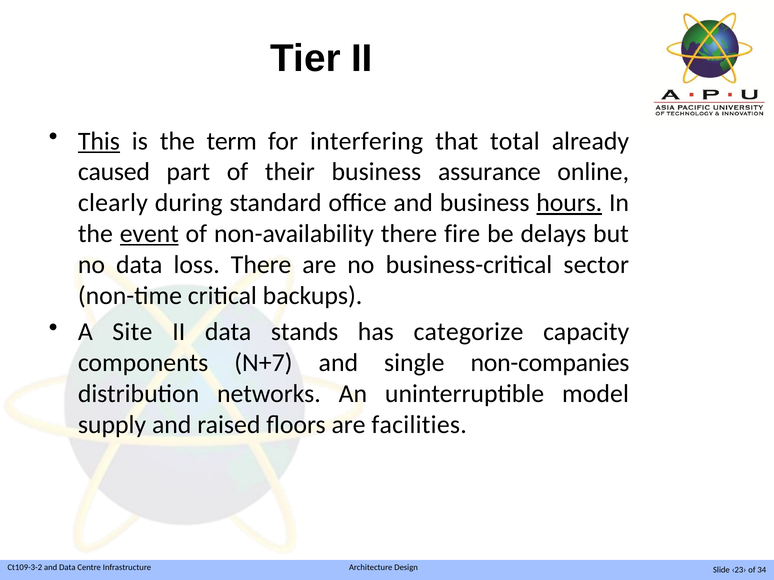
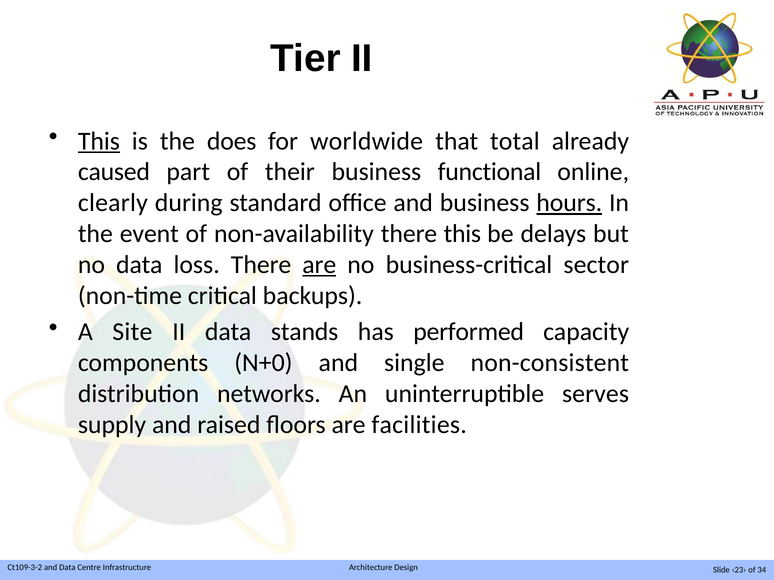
term: term -> does
interfering: interfering -> worldwide
assurance: assurance -> functional
event underline: present -> none
there fire: fire -> this
are at (319, 265) underline: none -> present
categorize: categorize -> performed
N+7: N+7 -> N+0
non-companies: non-companies -> non-consistent
model: model -> serves
